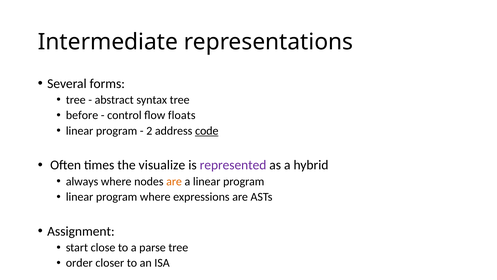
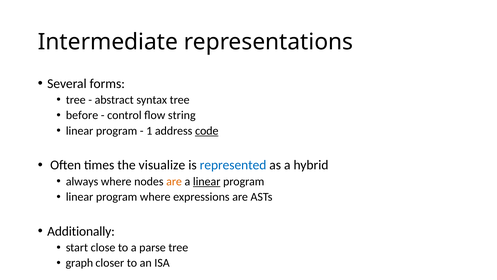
floats: floats -> string
2: 2 -> 1
represented colour: purple -> blue
linear at (207, 181) underline: none -> present
Assignment: Assignment -> Additionally
order: order -> graph
